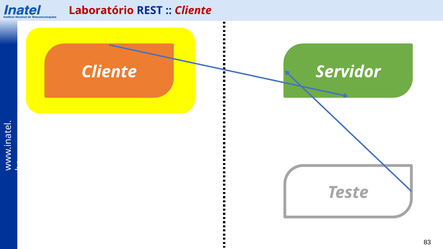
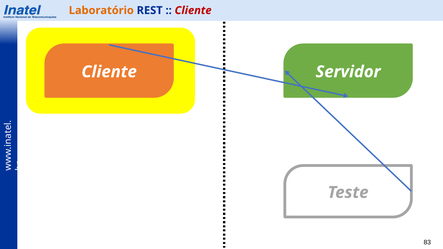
Laboratório colour: red -> orange
